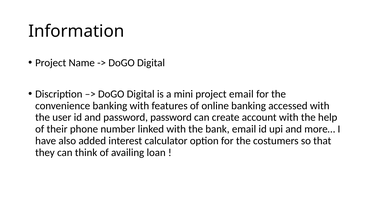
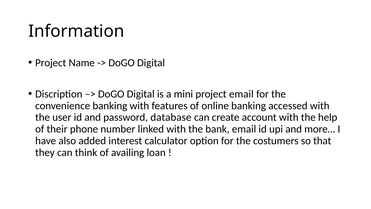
password password: password -> database
